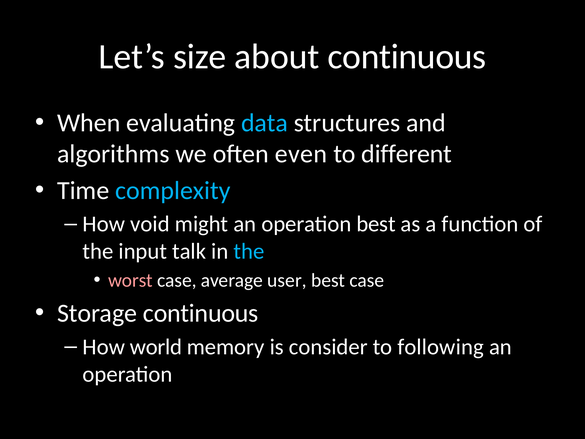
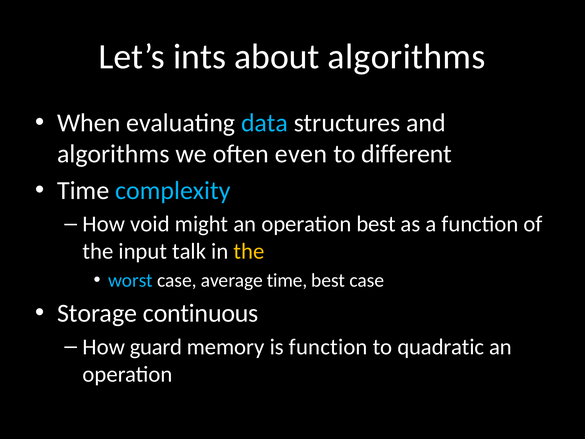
size: size -> ints
about continuous: continuous -> algorithms
the at (249, 251) colour: light blue -> yellow
worst colour: pink -> light blue
average user: user -> time
world: world -> guard
is consider: consider -> function
following: following -> quadratic
